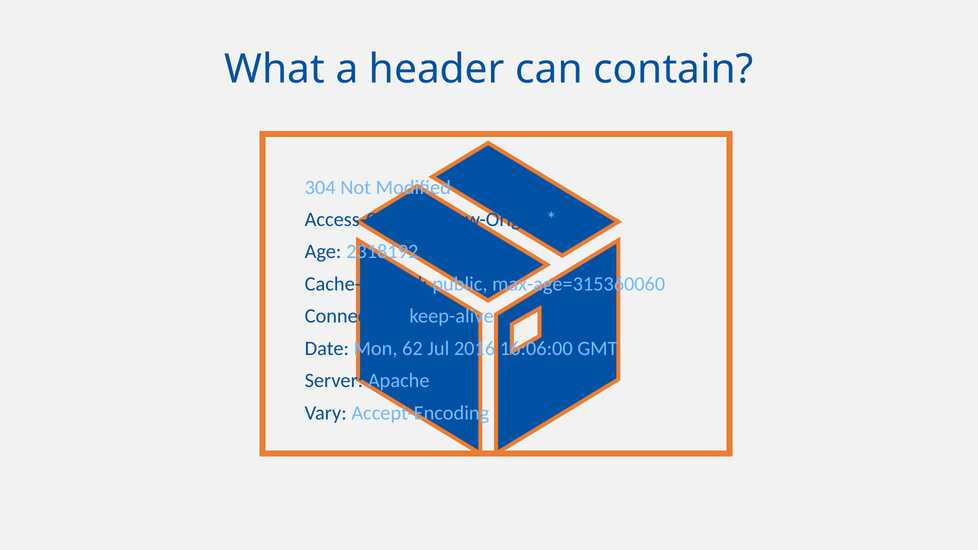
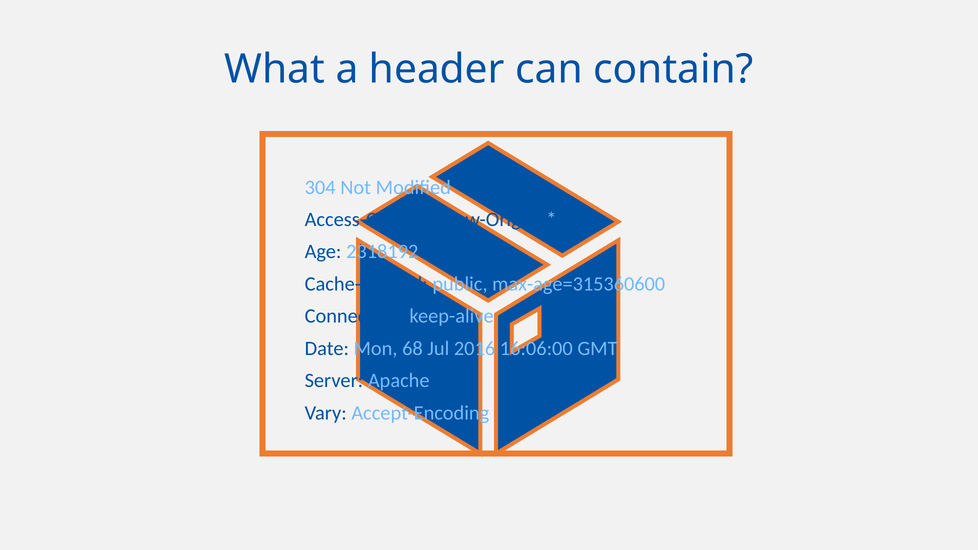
max-age=315360060: max-age=315360060 -> max-age=315360600
62: 62 -> 68
